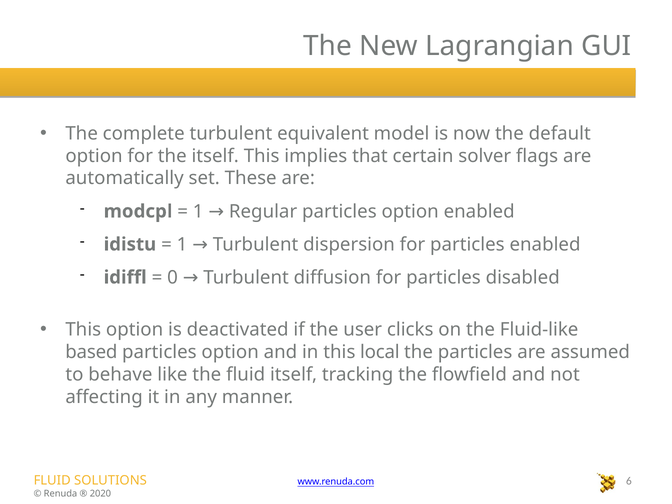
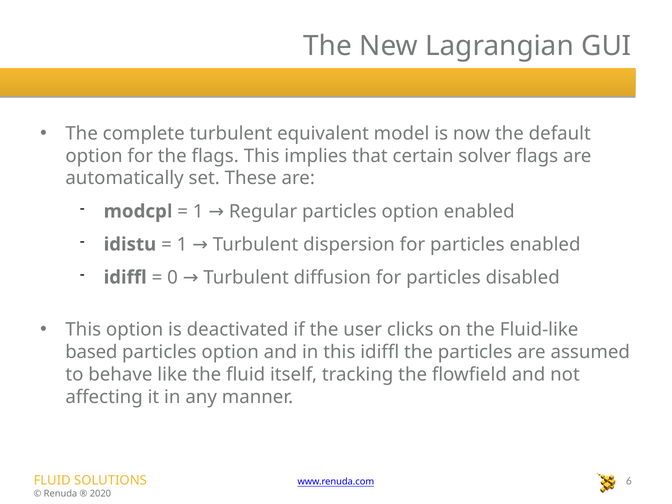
the itself: itself -> flags
this local: local -> idiffl
